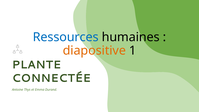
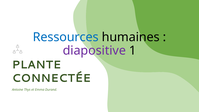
diapositive colour: orange -> purple
